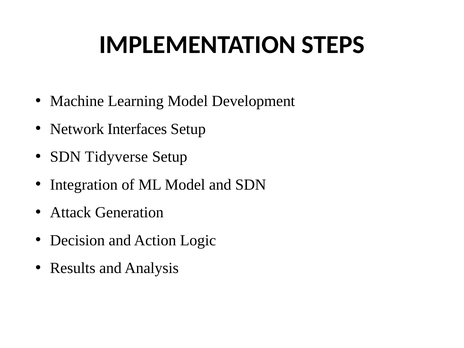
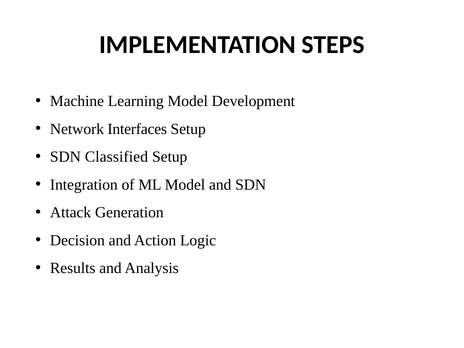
Tidyverse: Tidyverse -> Classified
